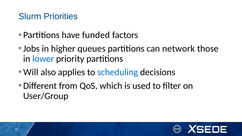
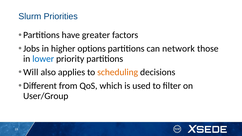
funded: funded -> greater
queues: queues -> options
scheduling colour: blue -> orange
